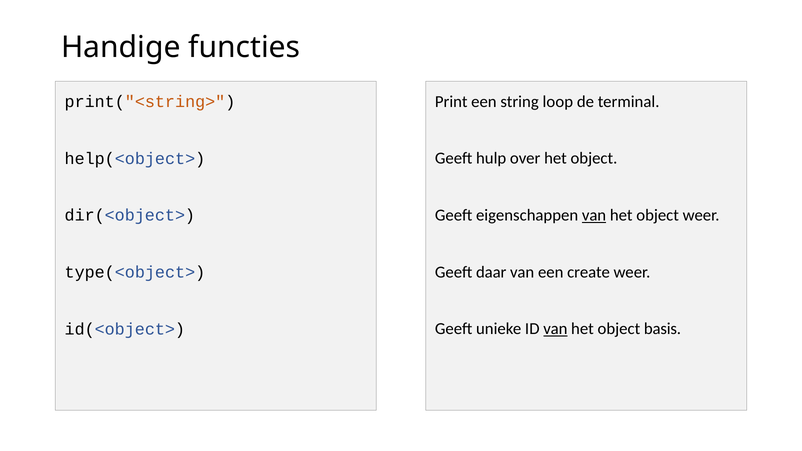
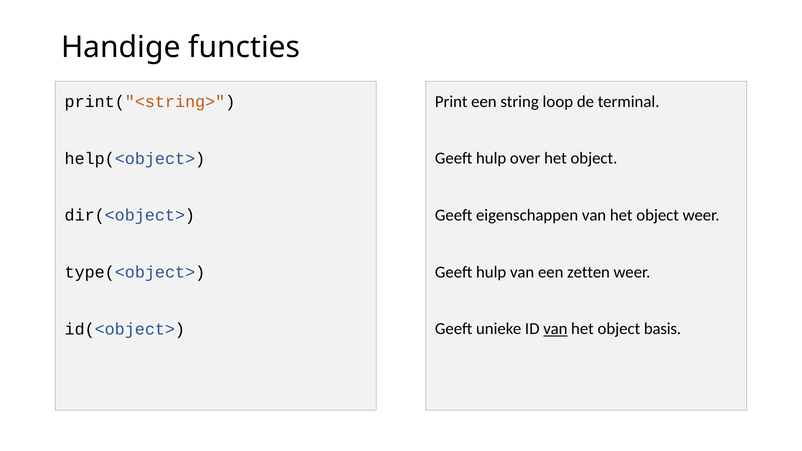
van at (594, 215) underline: present -> none
daar at (491, 272): daar -> hulp
create: create -> zetten
